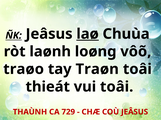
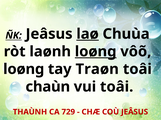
loøng at (96, 52) underline: none -> present
traøo at (24, 70): traøo -> loøng
thieát: thieát -> chaùn
